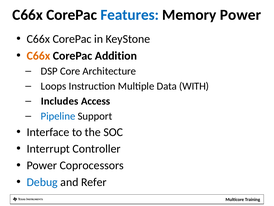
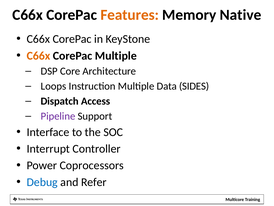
Features colour: blue -> orange
Memory Power: Power -> Native
CorePac Addition: Addition -> Multiple
WITH: WITH -> SIDES
Includes: Includes -> Dispatch
Pipeline colour: blue -> purple
